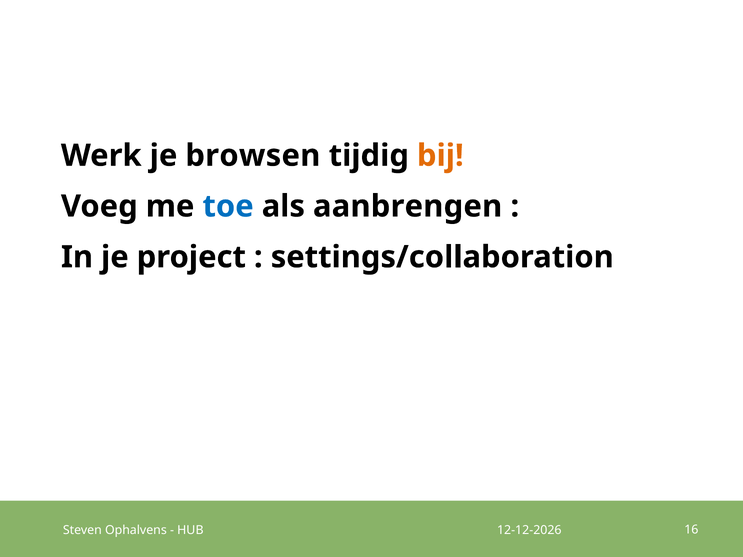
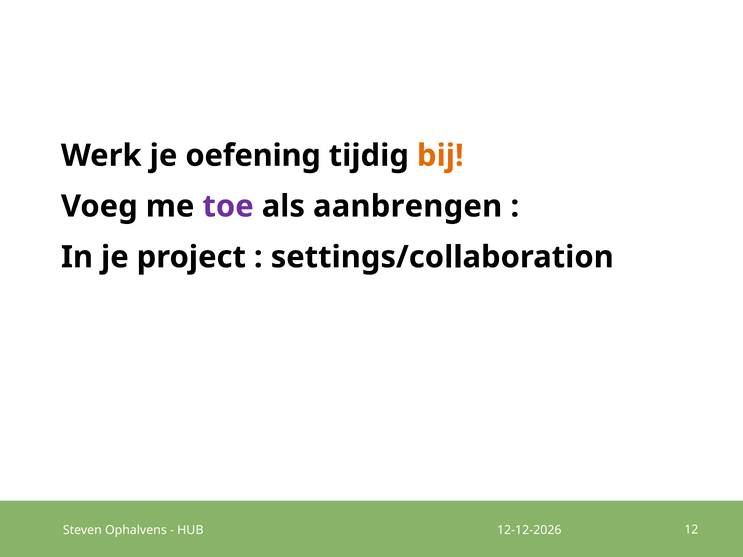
browsen: browsen -> oefening
toe colour: blue -> purple
16: 16 -> 12
